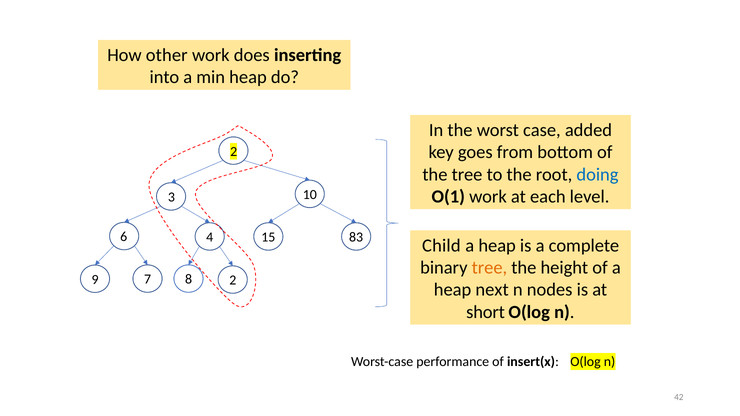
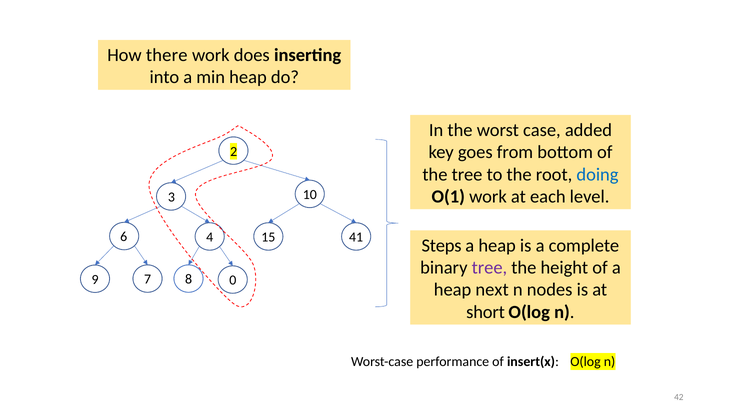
other: other -> there
83: 83 -> 41
Child: Child -> Steps
tree at (489, 268) colour: orange -> purple
8 2: 2 -> 0
